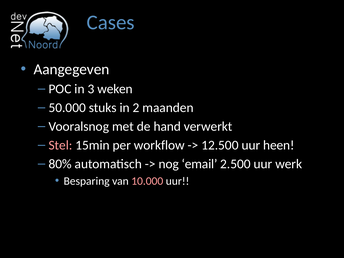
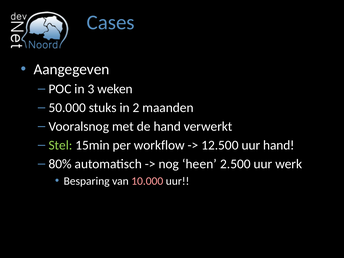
Stel colour: pink -> light green
uur heen: heen -> hand
email: email -> heen
